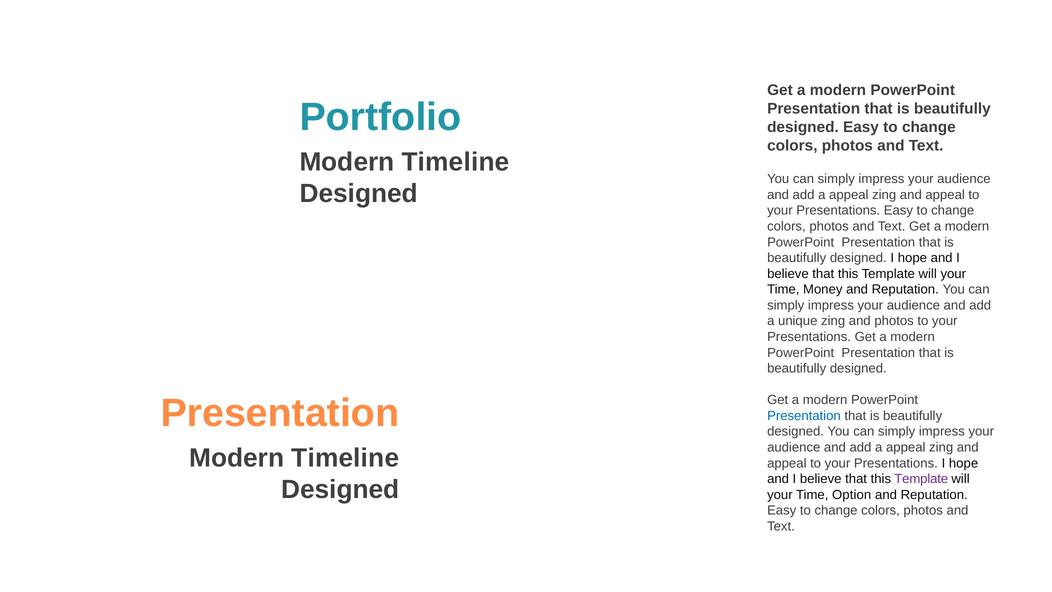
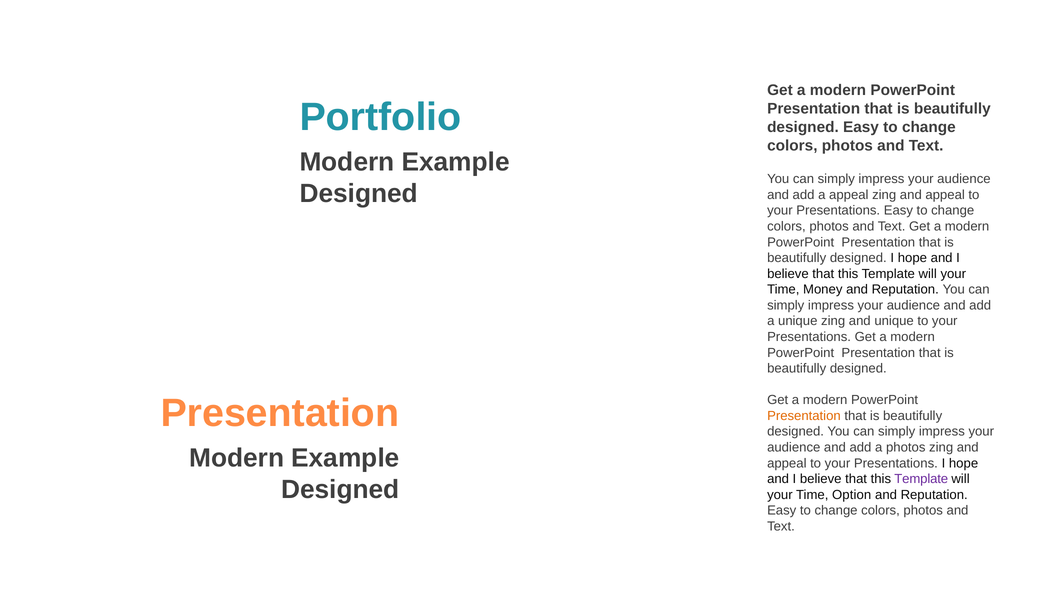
Timeline at (456, 162): Timeline -> Example
and photos: photos -> unique
Presentation at (804, 416) colour: blue -> orange
appeal at (906, 447): appeal -> photos
Timeline at (345, 458): Timeline -> Example
